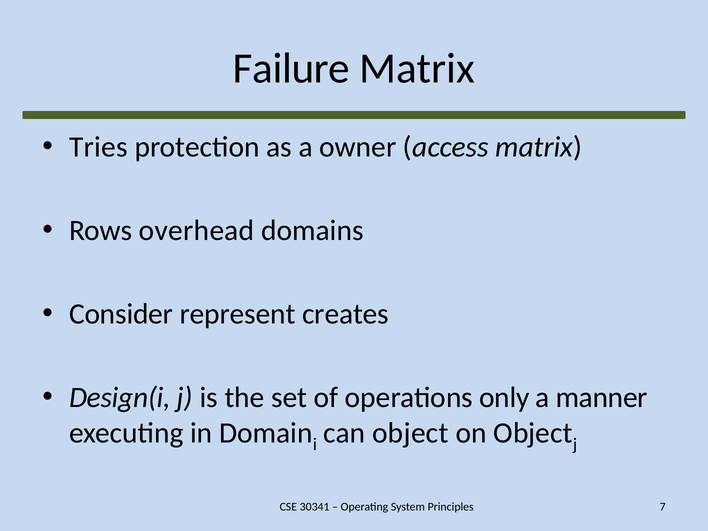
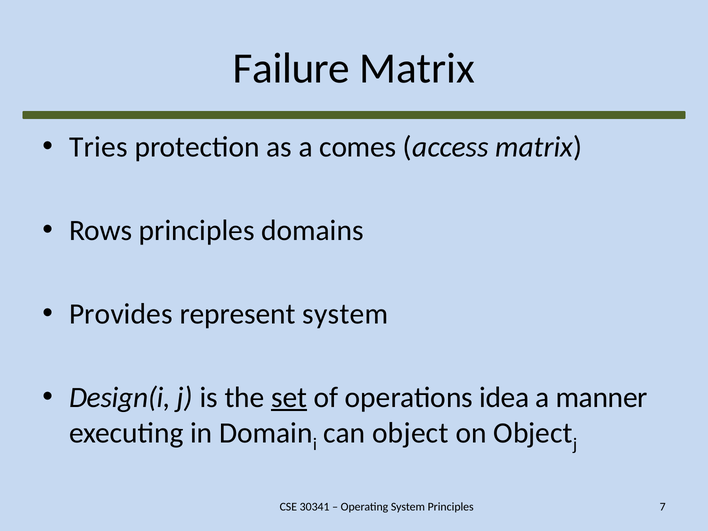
owner: owner -> comes
Rows overhead: overhead -> principles
Consider: Consider -> Provides
represent creates: creates -> system
set underline: none -> present
only: only -> idea
